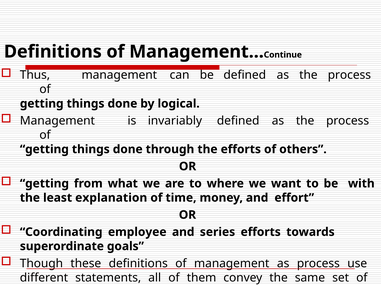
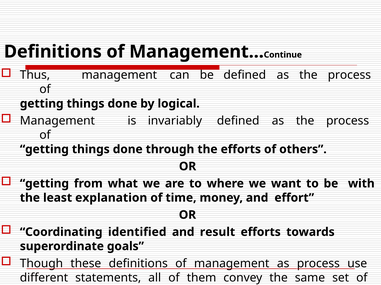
employee: employee -> identified
series: series -> result
